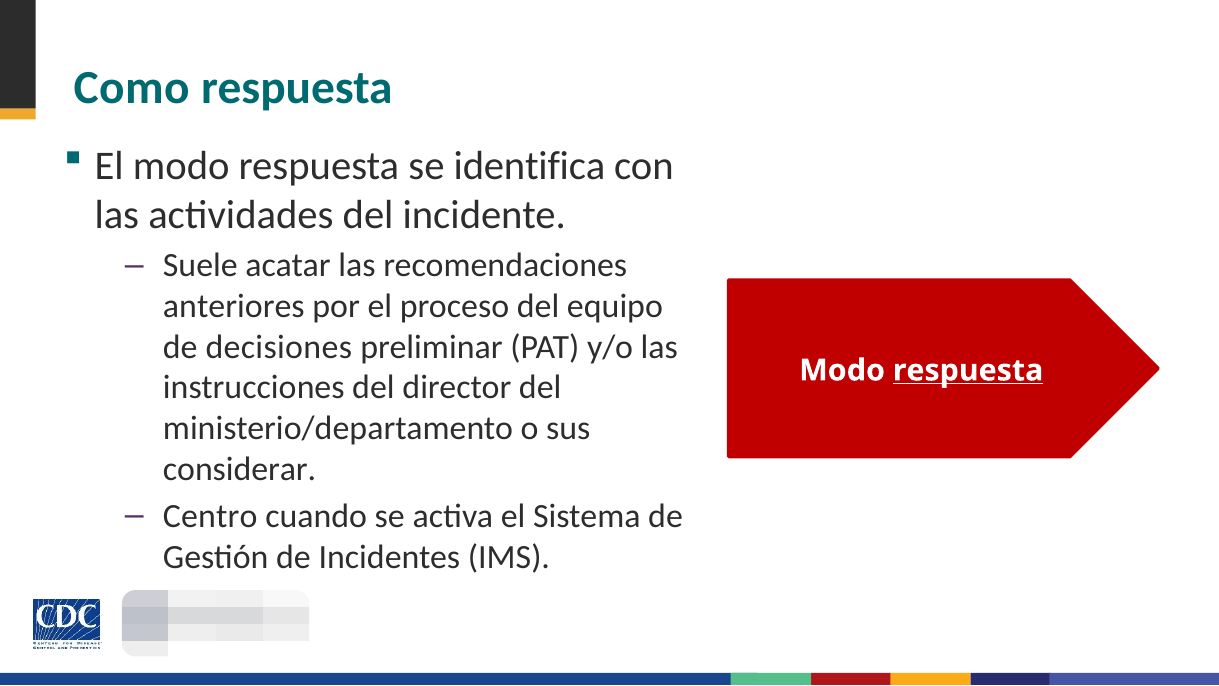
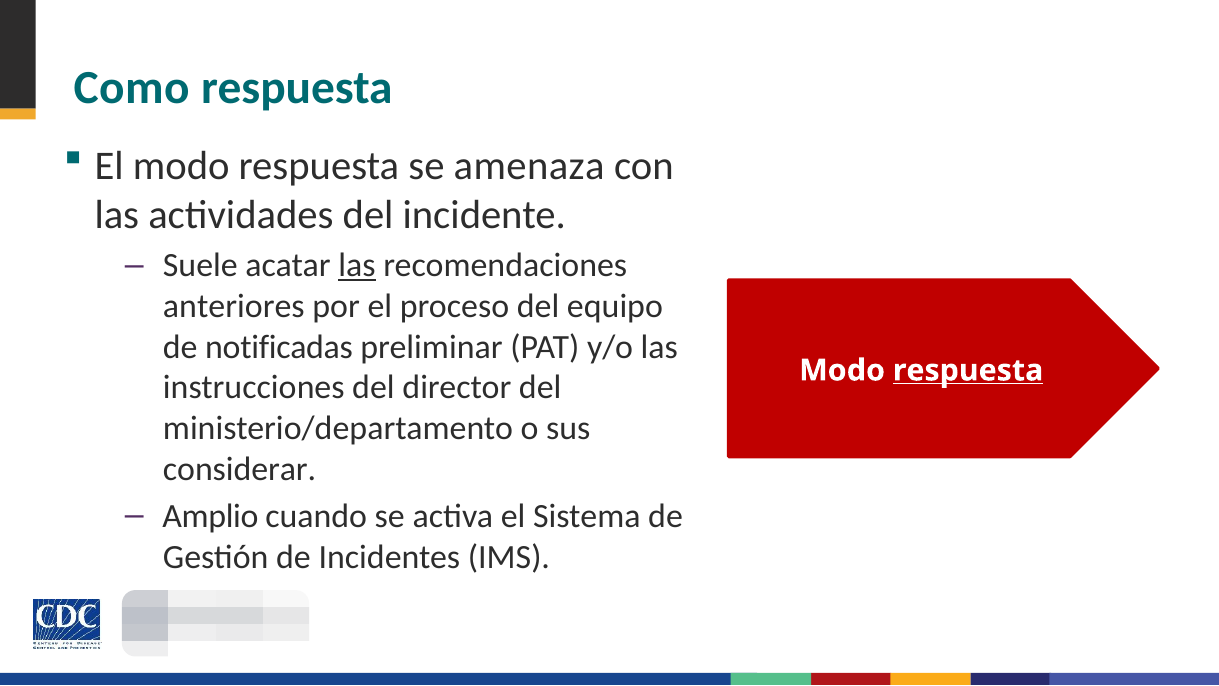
identifica: identifica -> amenaza
las at (357, 266) underline: none -> present
decisiones: decisiones -> notificadas
Centro: Centro -> Amplio
